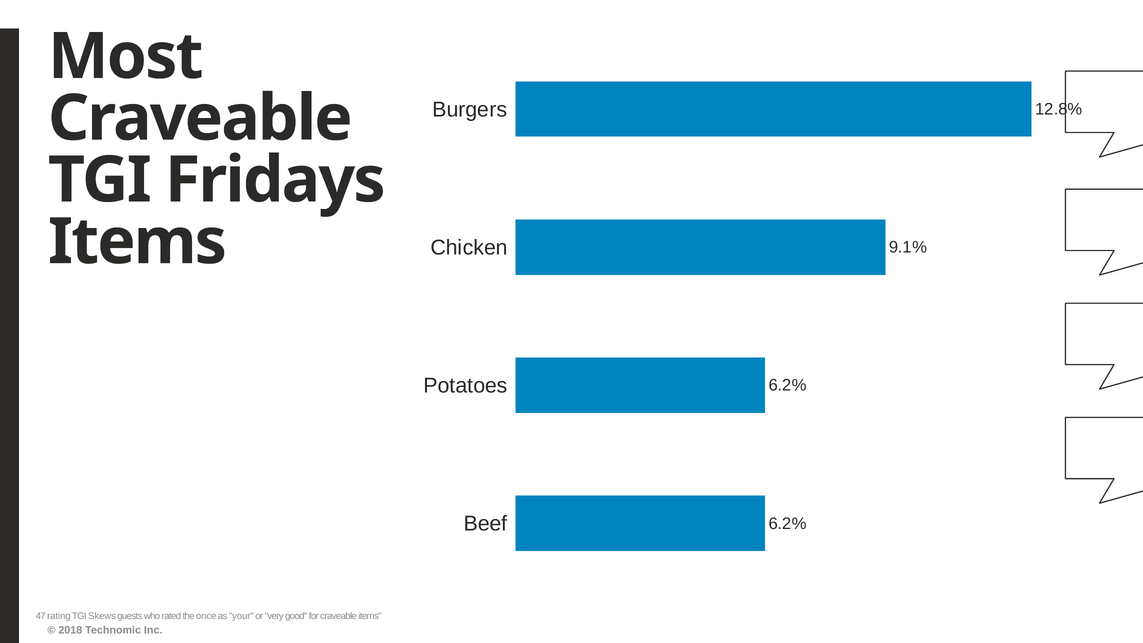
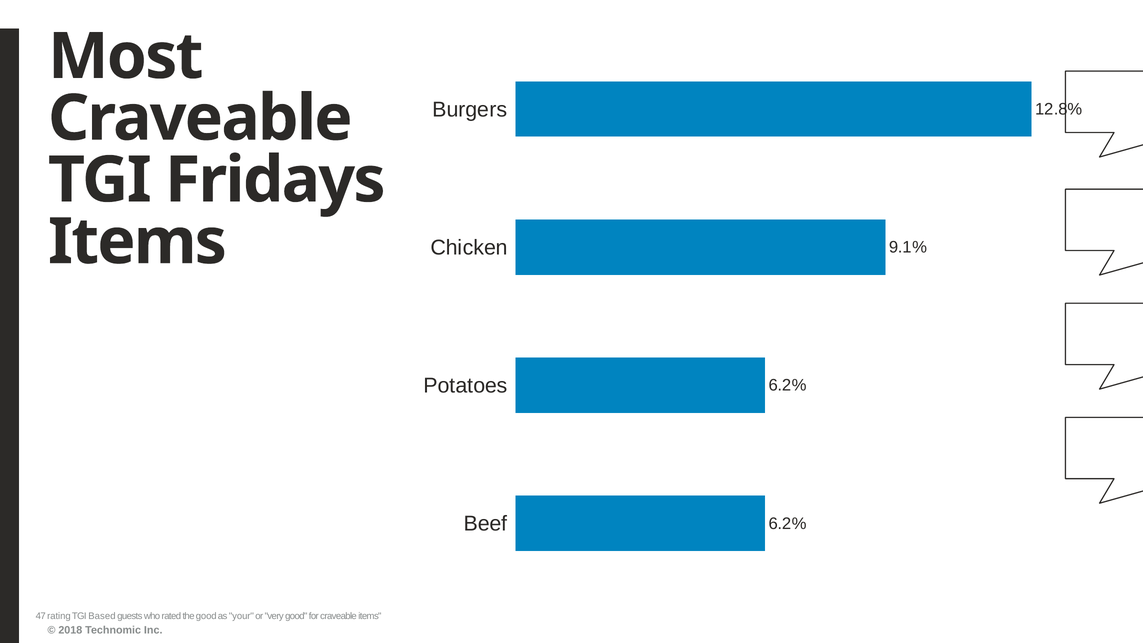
Skews: Skews -> Based
the once: once -> good
